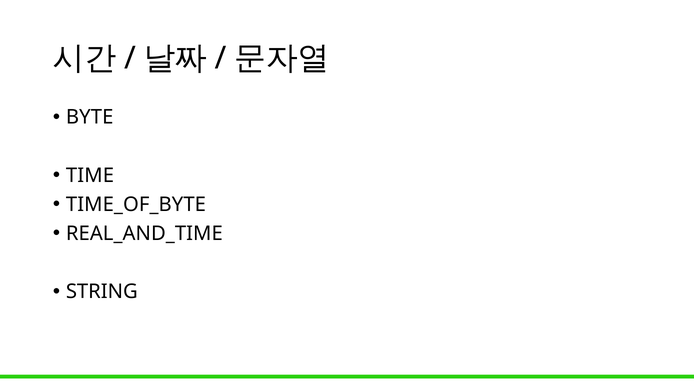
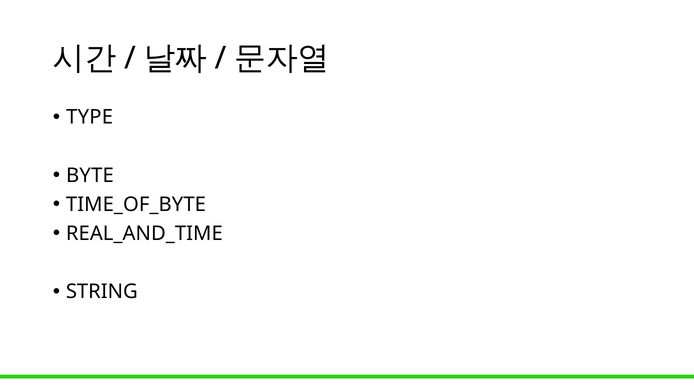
BYTE: BYTE -> TYPE
TIME: TIME -> BYTE
